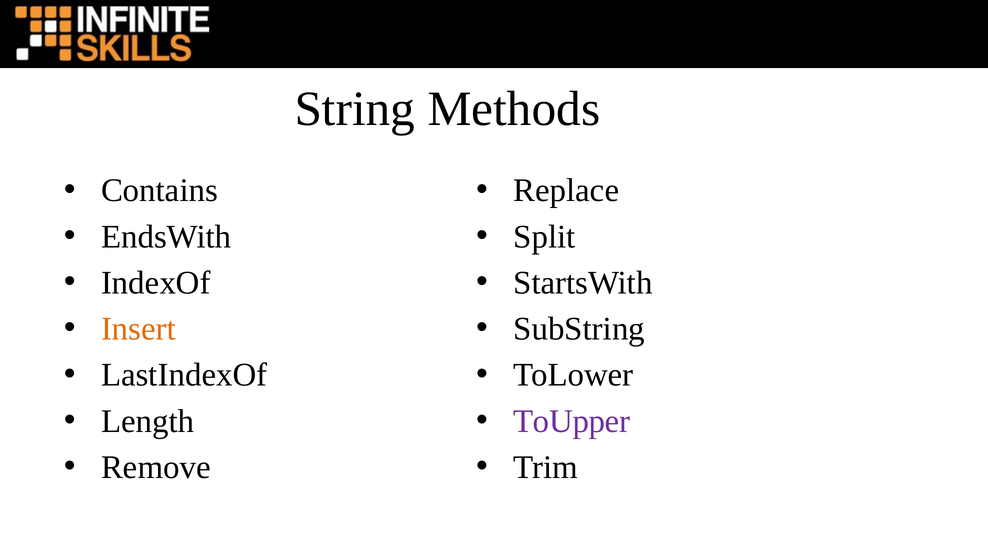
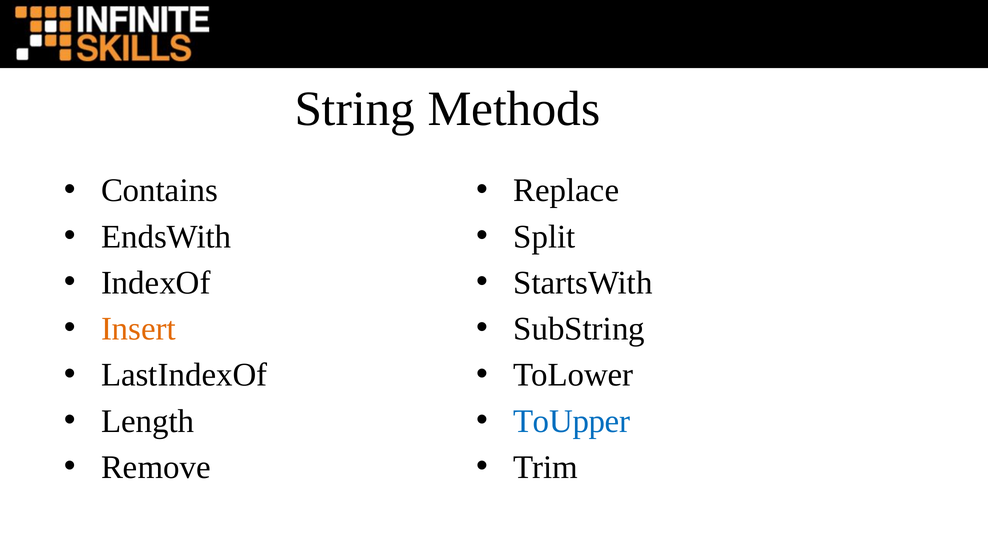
ToUpper colour: purple -> blue
